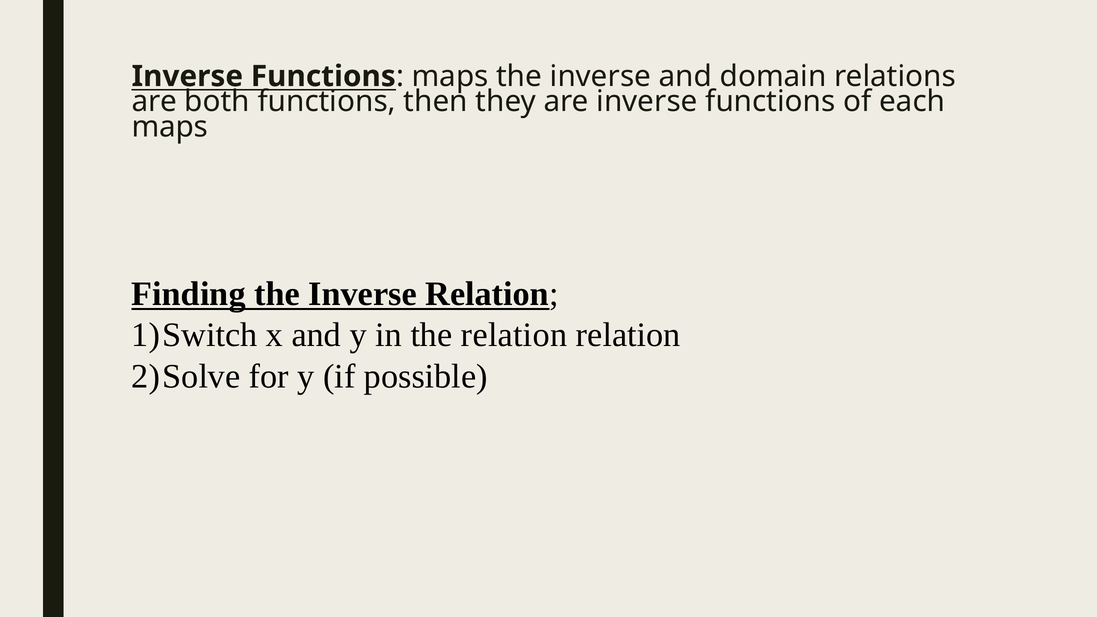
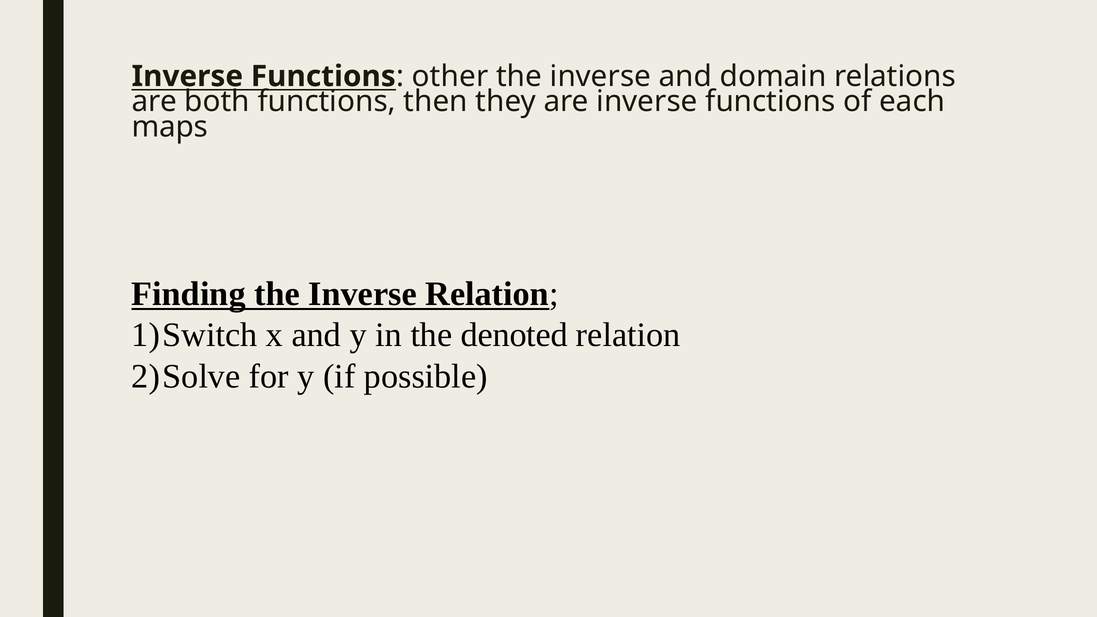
maps at (450, 76): maps -> other
the relation: relation -> denoted
